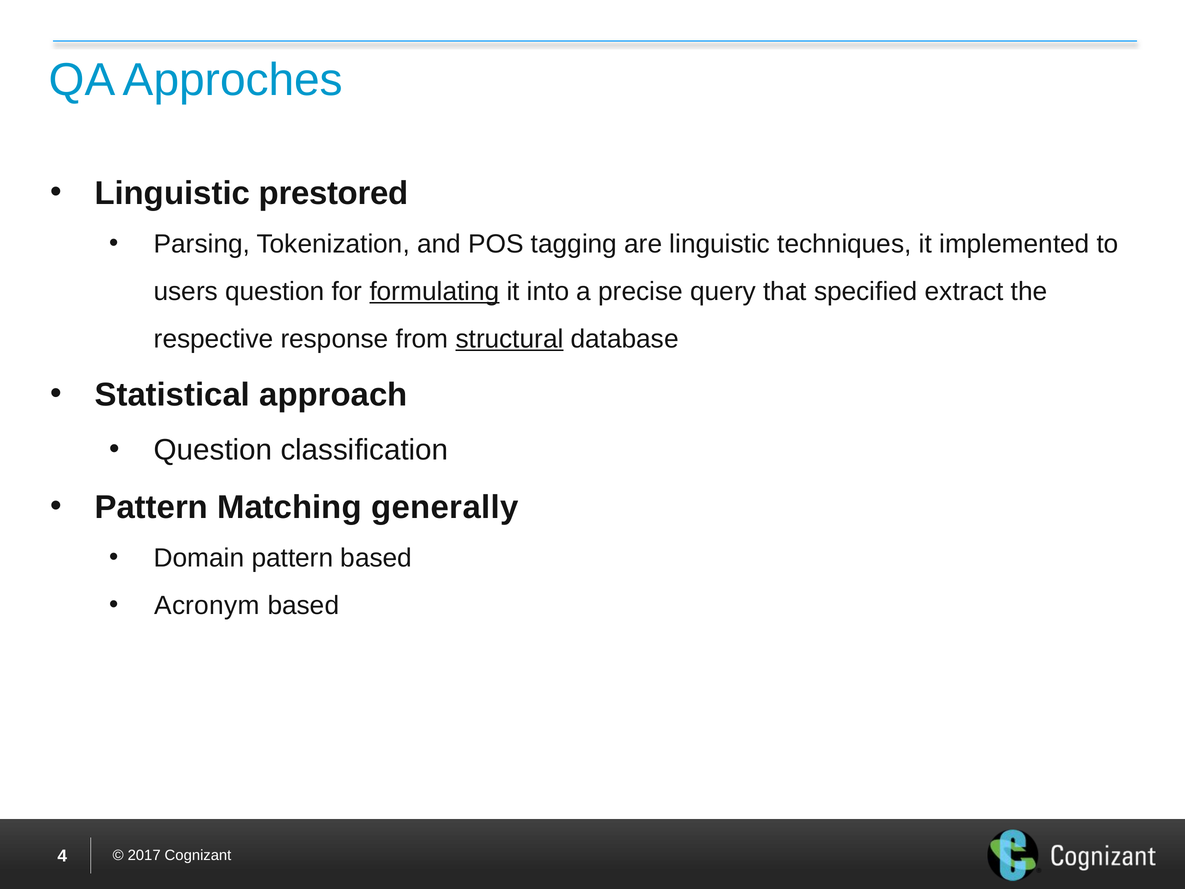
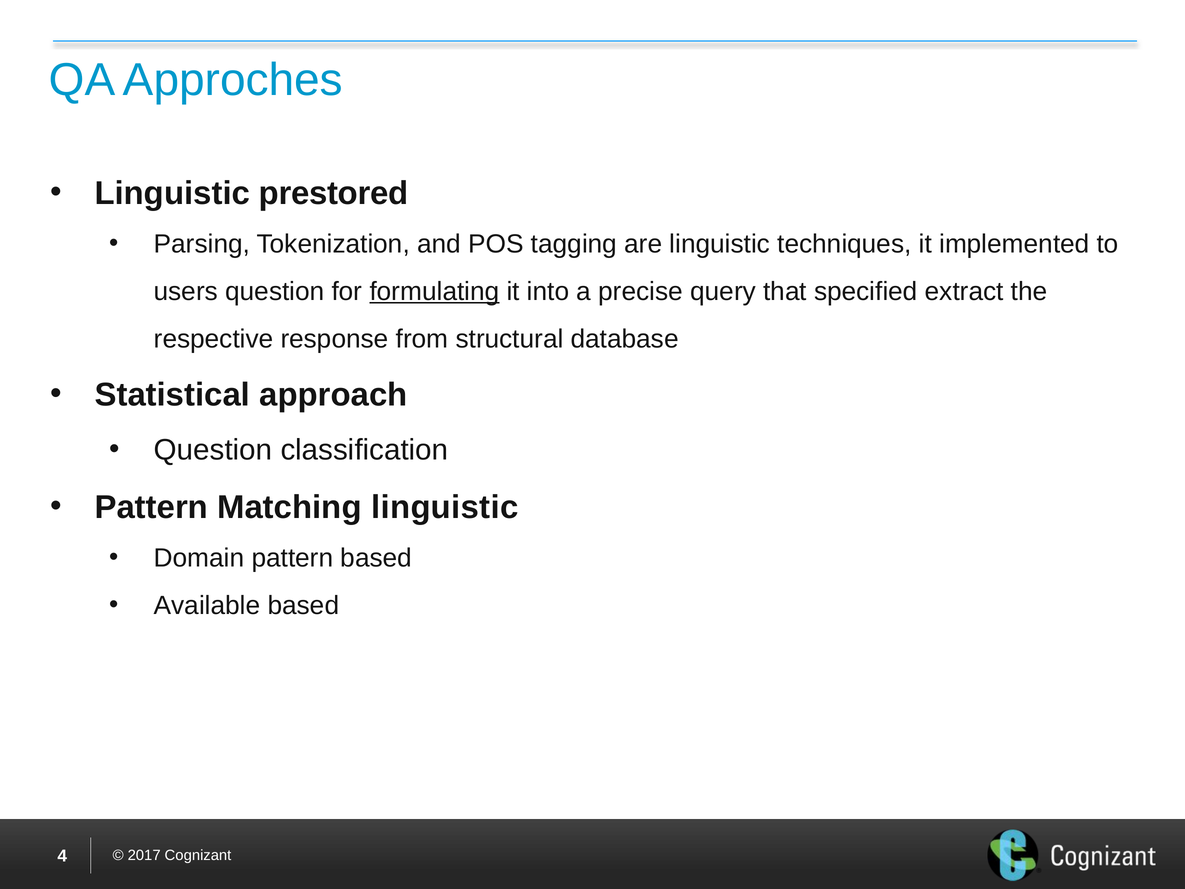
structural underline: present -> none
Matching generally: generally -> linguistic
Acronym: Acronym -> Available
